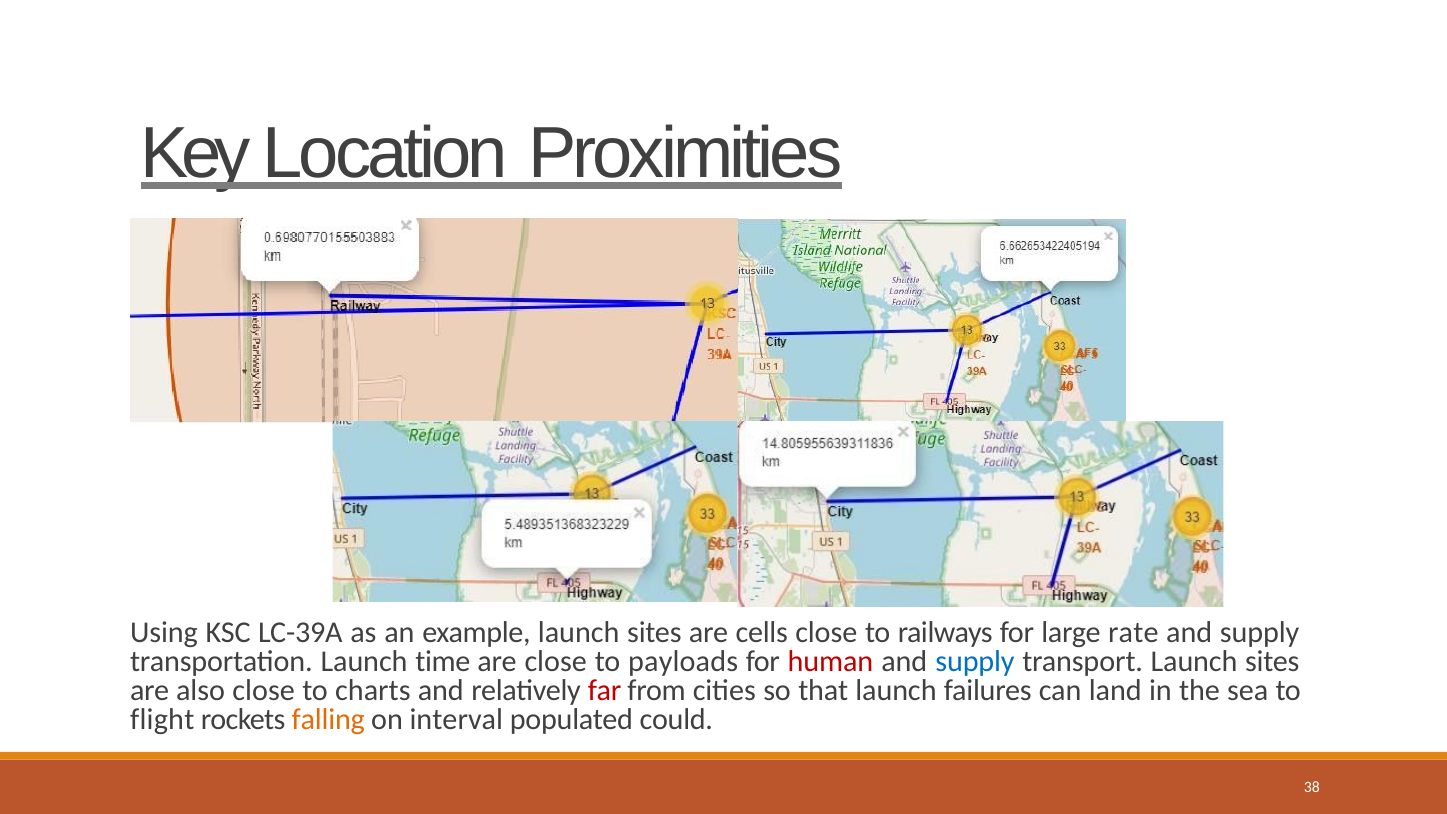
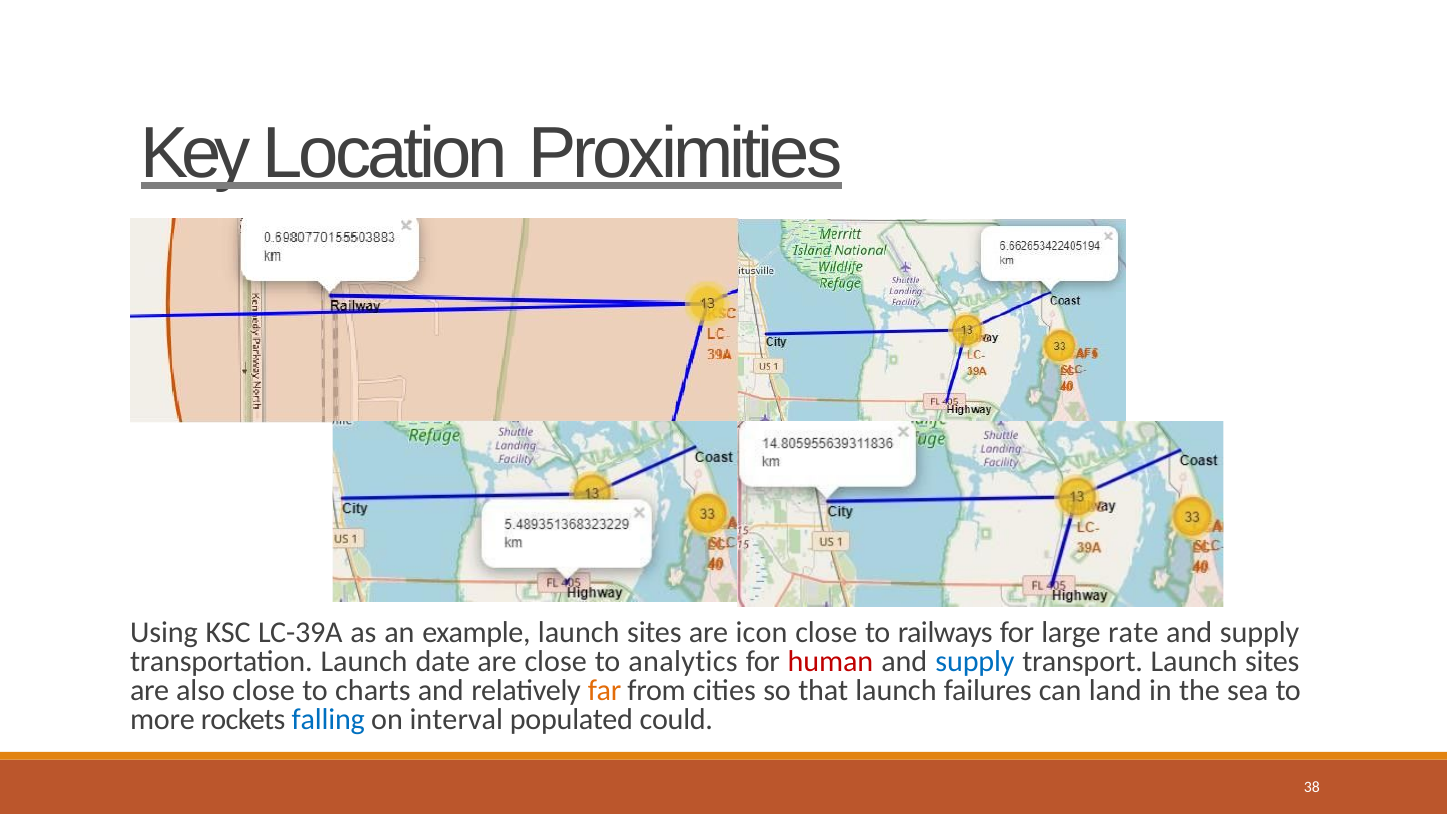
cells: cells -> icon
time: time -> date
payloads: payloads -> analytics
far colour: red -> orange
flight: flight -> more
falling colour: orange -> blue
